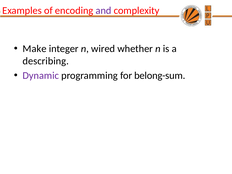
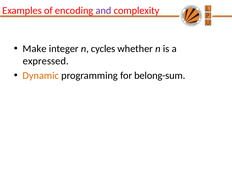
wired: wired -> cycles
describing: describing -> expressed
Dynamic colour: purple -> orange
